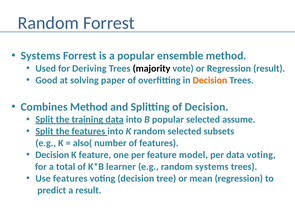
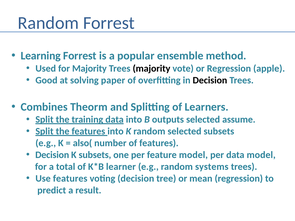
Systems at (41, 56): Systems -> Learning
for Deriving: Deriving -> Majority
Regression result: result -> apple
Decision at (210, 80) colour: orange -> black
Combines Method: Method -> Theorm
of Decision: Decision -> Learners
B popular: popular -> outputs
K feature: feature -> subsets
data voting: voting -> model
